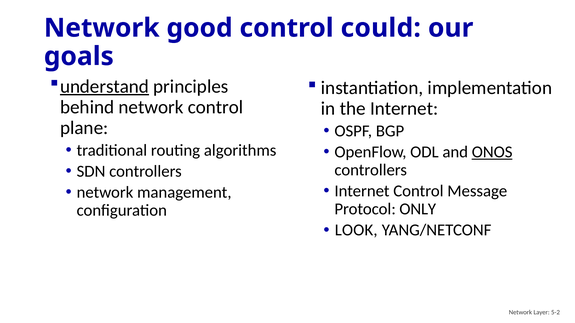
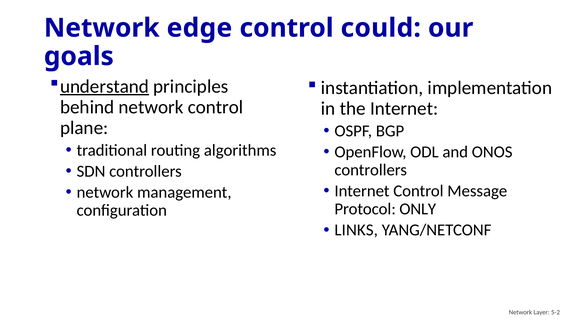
good: good -> edge
ONOS underline: present -> none
LOOK: LOOK -> LINKS
